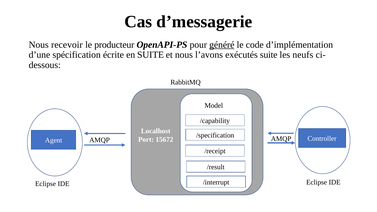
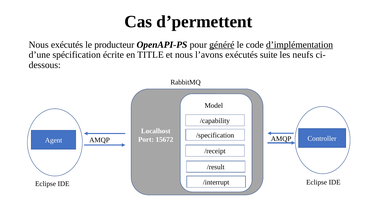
d’messagerie: d’messagerie -> d’permettent
Nous recevoir: recevoir -> exécutés
d’implémentation underline: none -> present
en SUITE: SUITE -> TITLE
